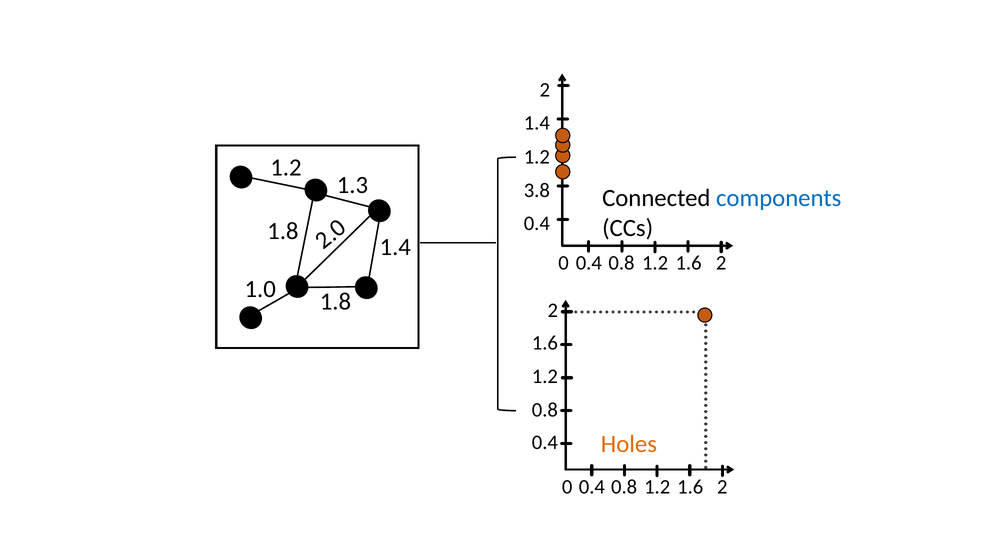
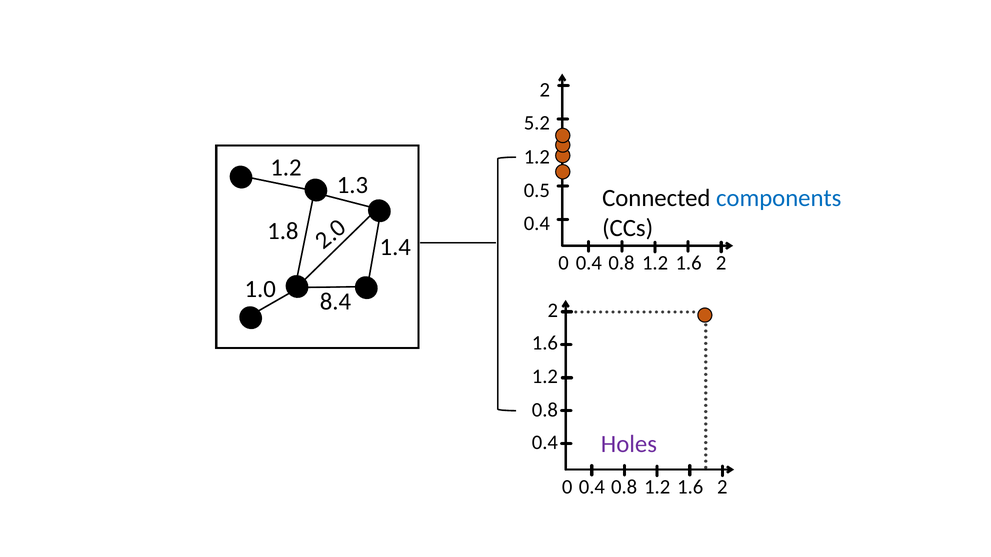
1.4 at (537, 123): 1.4 -> 5.2
3.8: 3.8 -> 0.5
1.0 1.8: 1.8 -> 8.4
Holes colour: orange -> purple
